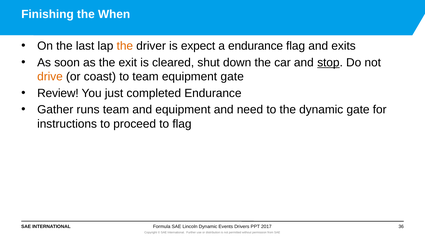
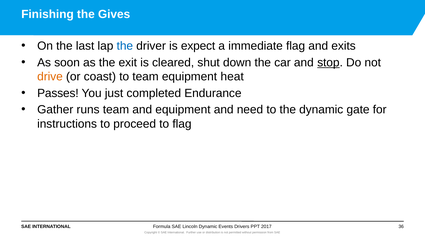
When: When -> Gives
the at (125, 46) colour: orange -> blue
a endurance: endurance -> immediate
equipment gate: gate -> heat
Review: Review -> Passes
